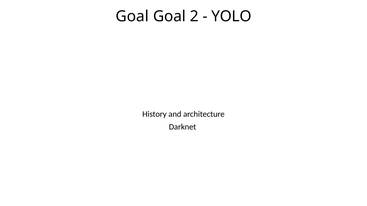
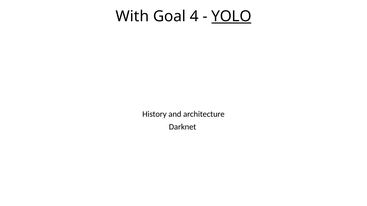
Goal at (132, 16): Goal -> With
2: 2 -> 4
YOLO underline: none -> present
